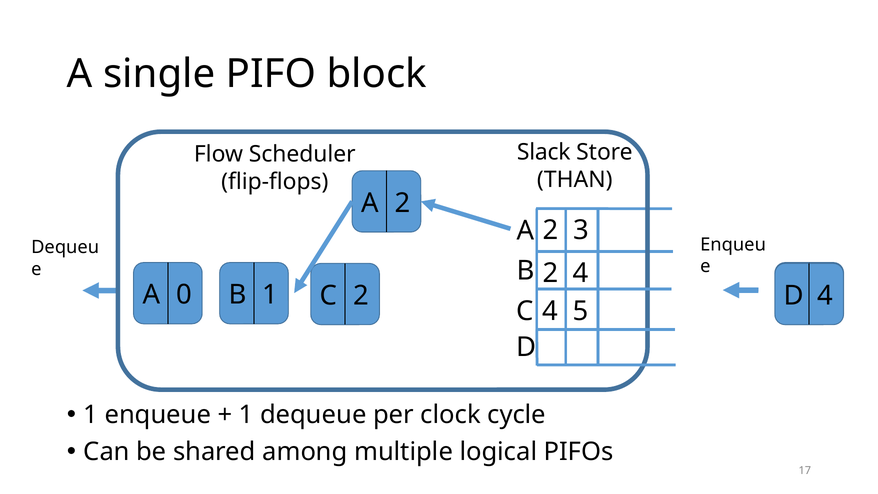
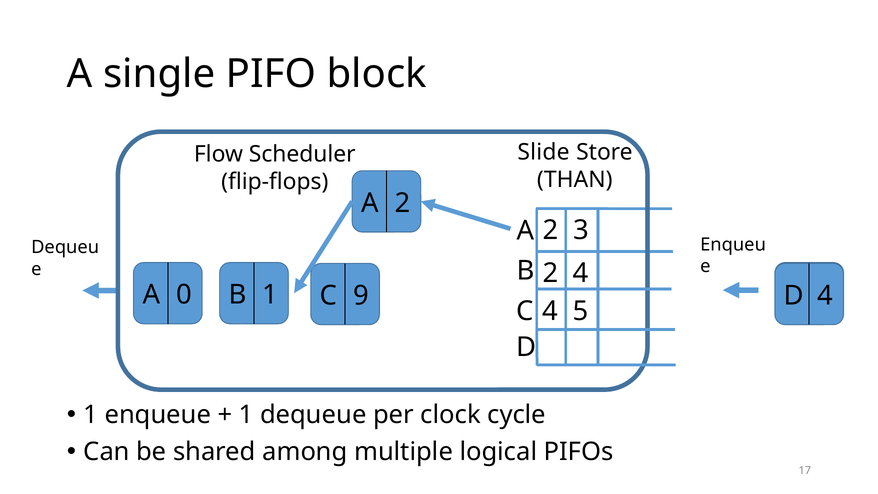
Slack: Slack -> Slide
1 C 2: 2 -> 9
